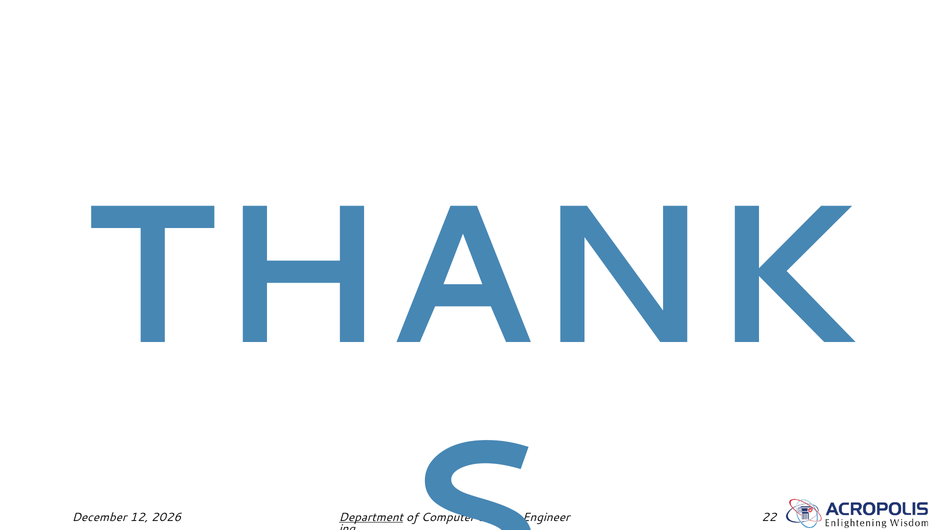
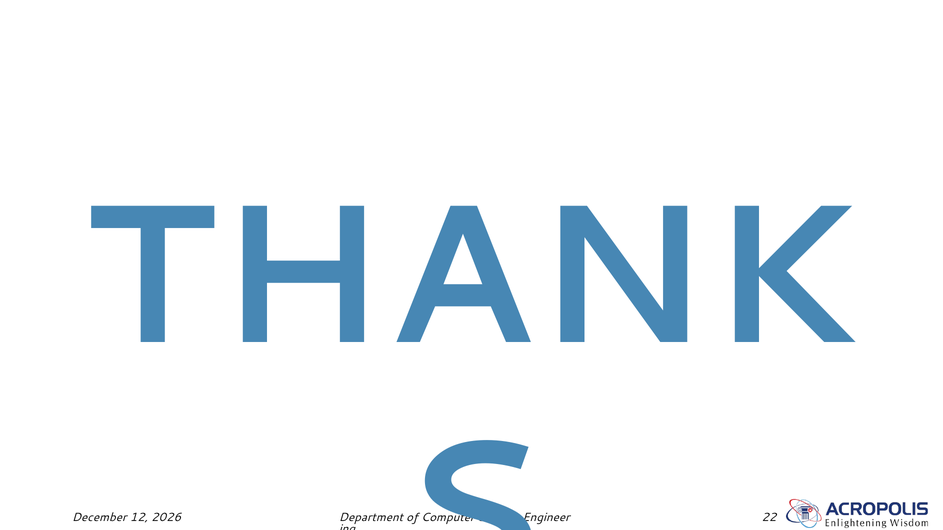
Department underline: present -> none
